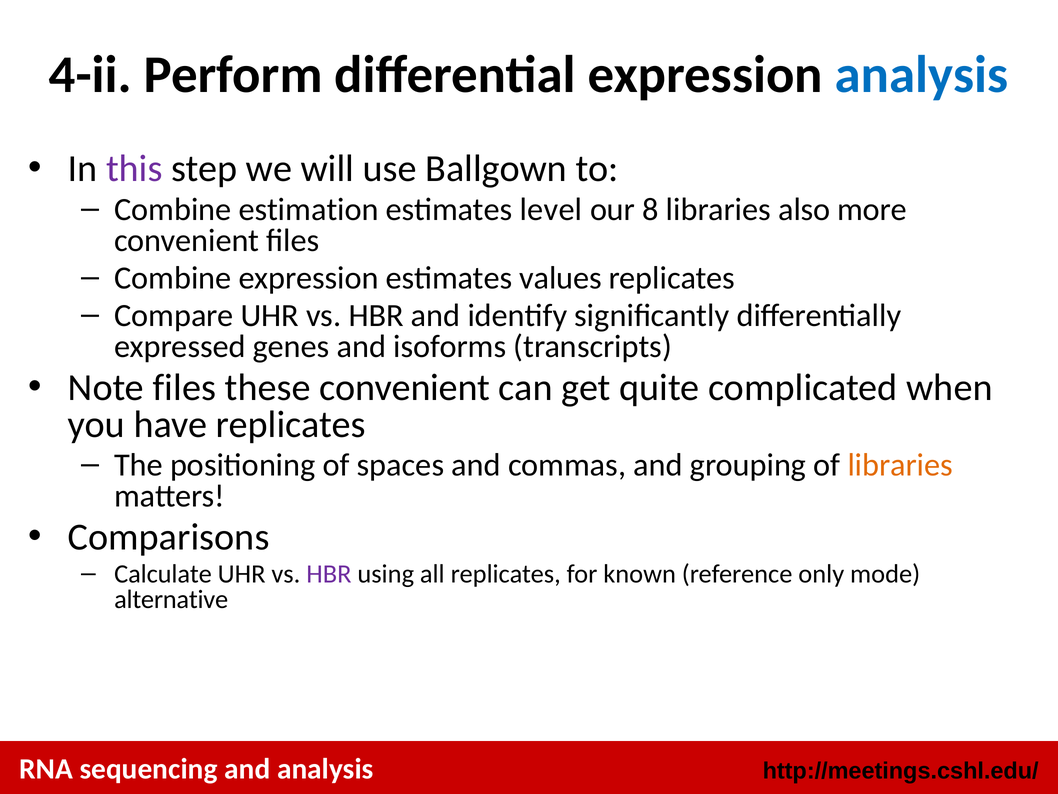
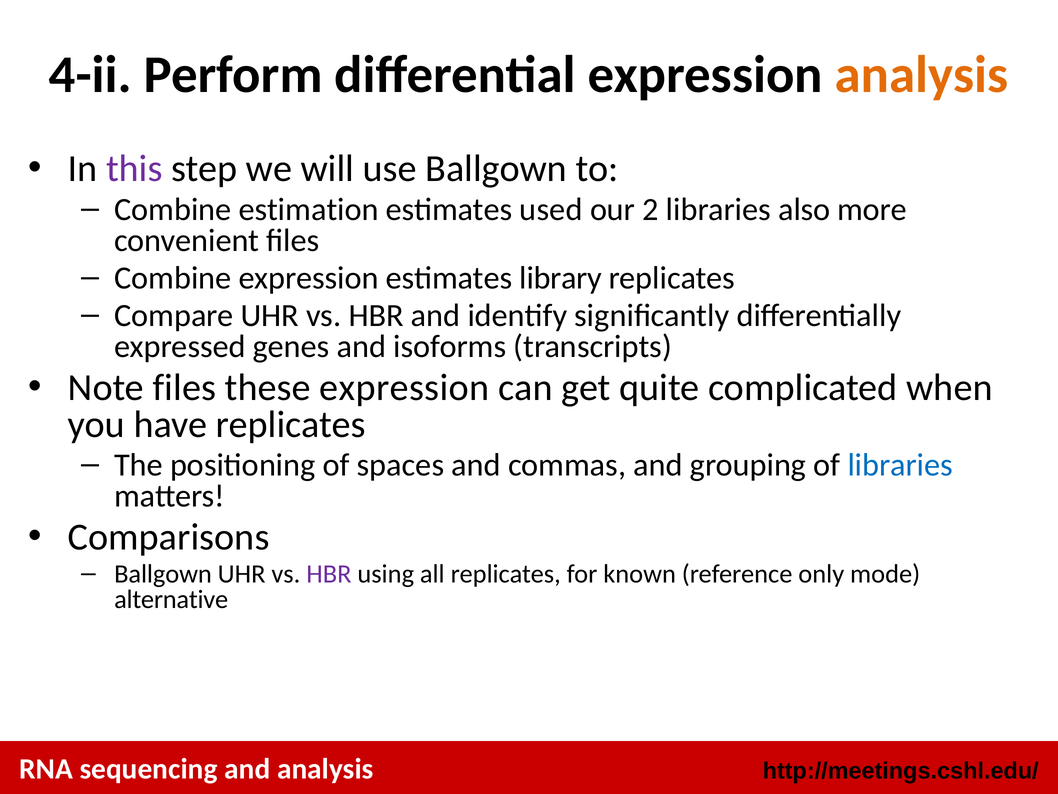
analysis at (921, 75) colour: blue -> orange
level: level -> used
8: 8 -> 2
values: values -> library
these convenient: convenient -> expression
libraries at (900, 465) colour: orange -> blue
Calculate at (163, 574): Calculate -> Ballgown
